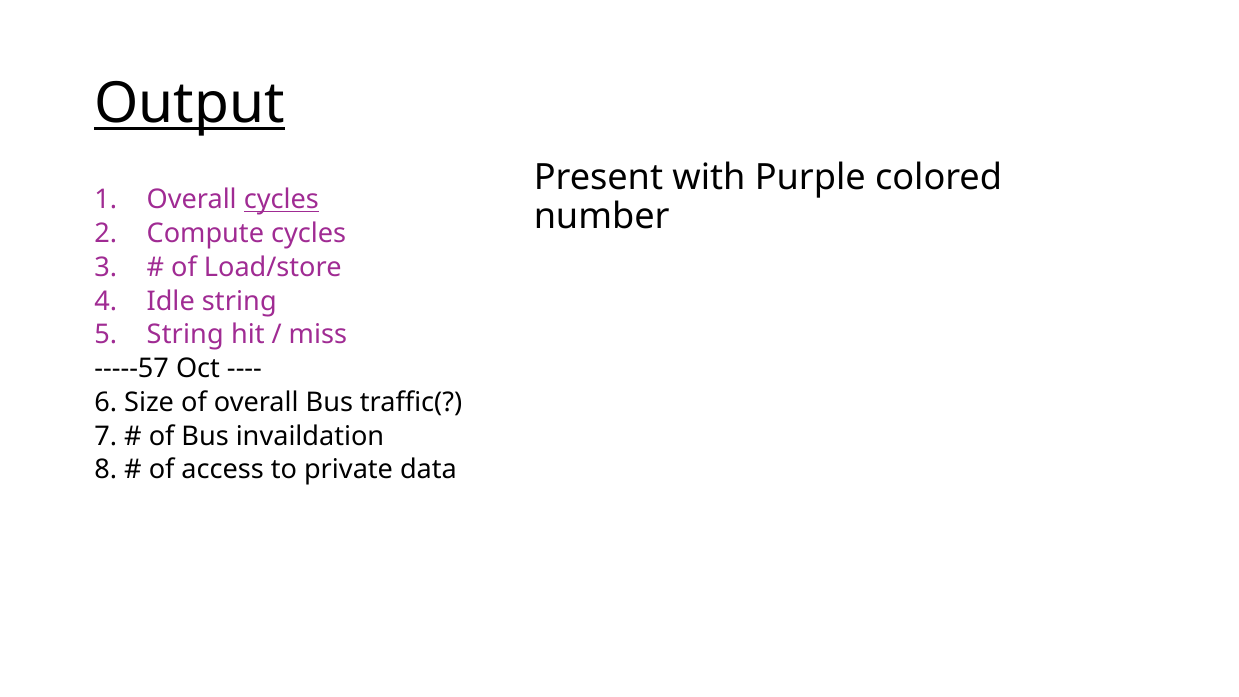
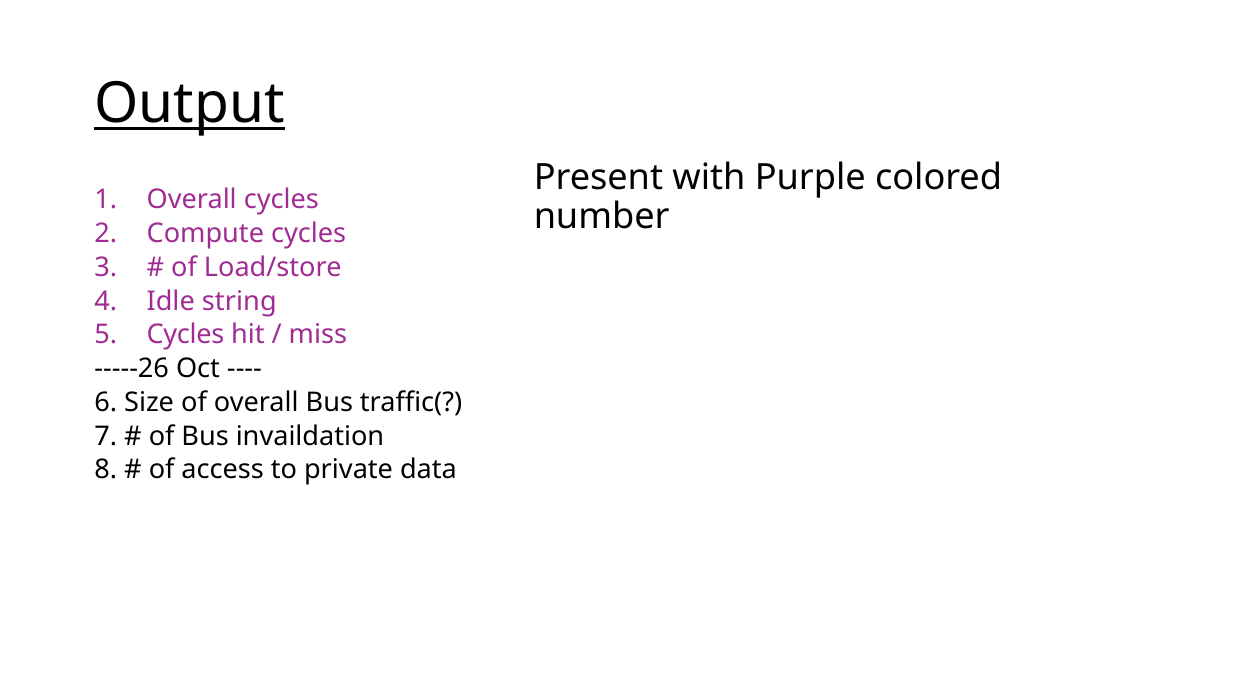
cycles at (281, 200) underline: present -> none
String at (185, 335): String -> Cycles
-----57: -----57 -> -----26
